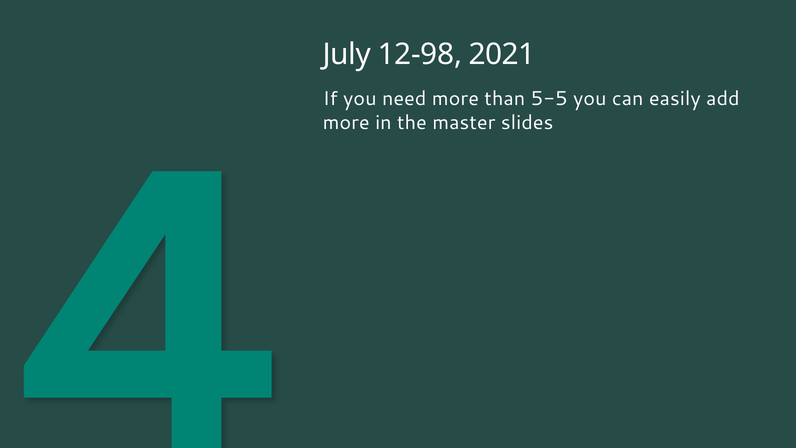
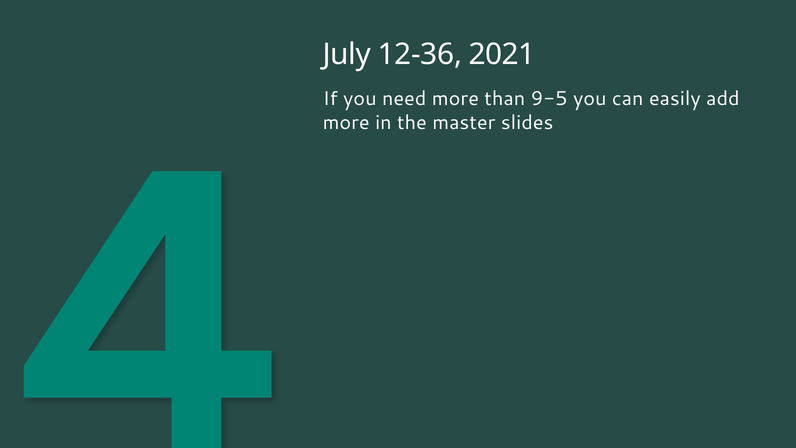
12-98: 12-98 -> 12-36
5-5: 5-5 -> 9-5
